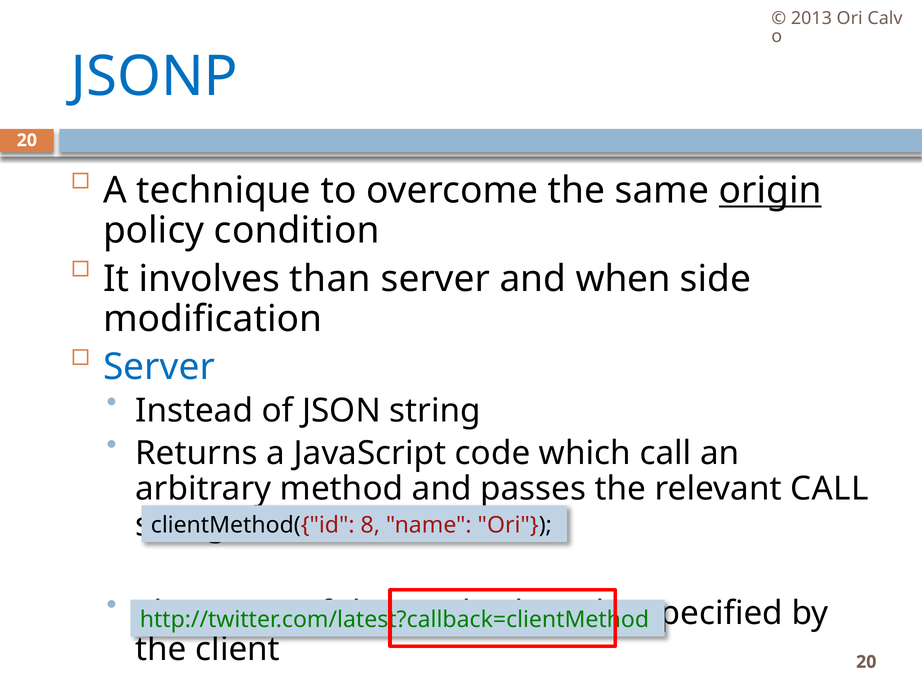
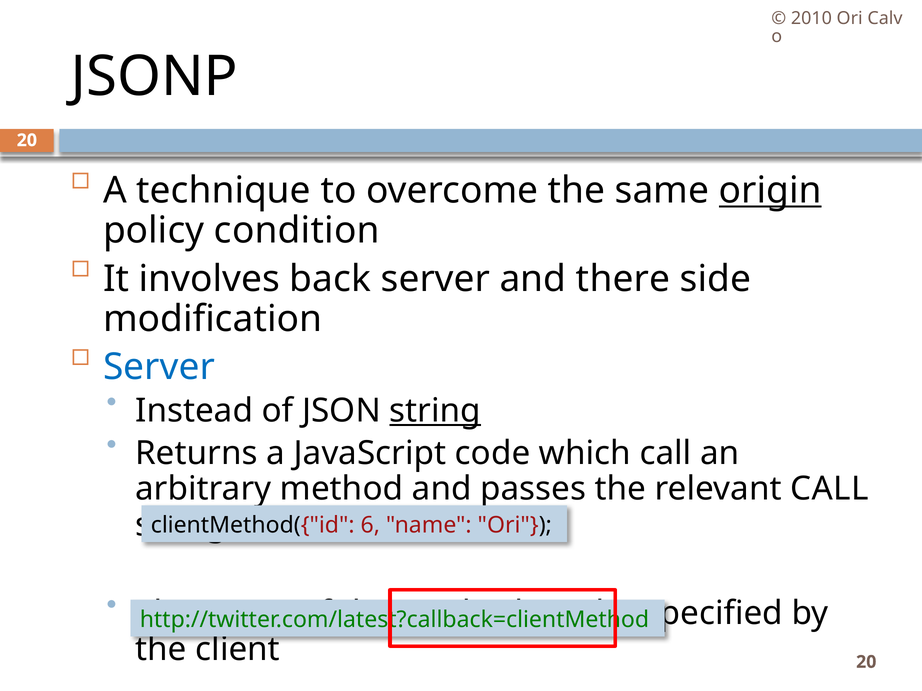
2013: 2013 -> 2010
JSONP colour: blue -> black
than: than -> back
when: when -> there
string at (435, 411) underline: none -> present
8: 8 -> 6
